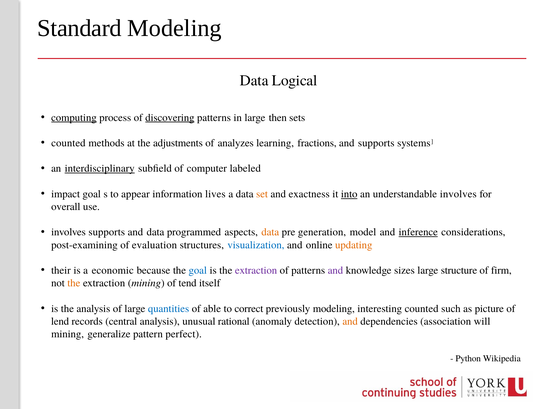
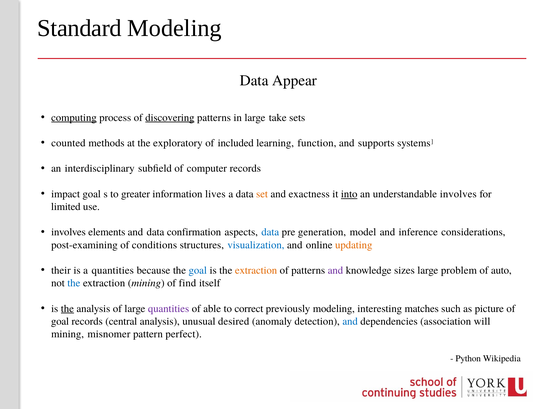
Logical: Logical -> Appear
then: then -> take
adjustments: adjustments -> exploratory
analyzes: analyzes -> included
fractions: fractions -> function
interdisciplinary underline: present -> none
computer labeled: labeled -> records
appear: appear -> greater
overall: overall -> limited
involves supports: supports -> elements
programmed: programmed -> confirmation
data at (270, 232) colour: orange -> blue
inference underline: present -> none
evaluation: evaluation -> conditions
a economic: economic -> quantities
extraction at (256, 271) colour: purple -> orange
structure: structure -> problem
firm: firm -> auto
the at (74, 283) colour: orange -> blue
tend: tend -> find
the at (67, 309) underline: none -> present
quantities at (169, 309) colour: blue -> purple
interesting counted: counted -> matches
lend at (60, 322): lend -> goal
rational: rational -> desired
and at (350, 322) colour: orange -> blue
generalize: generalize -> misnomer
